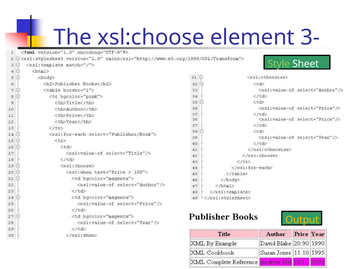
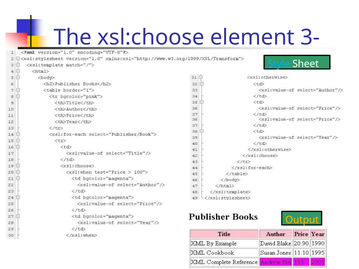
Style colour: light green -> light blue
